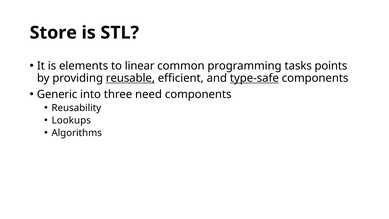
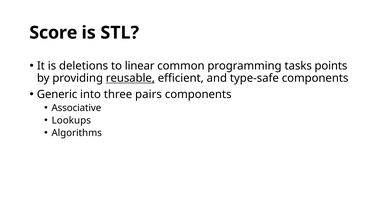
Store: Store -> Score
elements: elements -> deletions
type-safe underline: present -> none
need: need -> pairs
Reusability: Reusability -> Associative
